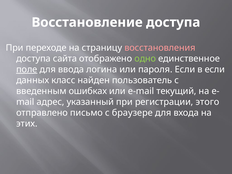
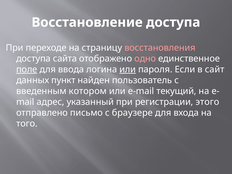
одно colour: light green -> pink
или at (128, 69) underline: none -> present
в если: если -> сайт
класс: класс -> пункт
ошибках: ошибках -> котором
этих: этих -> того
